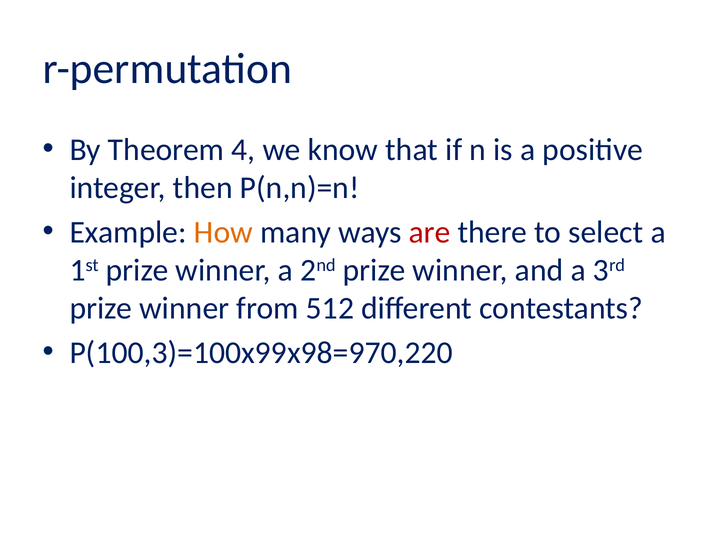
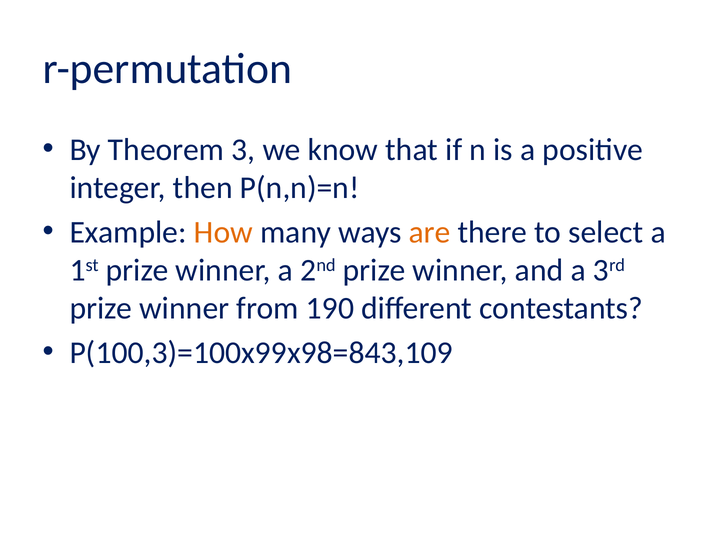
4: 4 -> 3
are colour: red -> orange
512: 512 -> 190
P(100,3)=100x99x98=970,220: P(100,3)=100x99x98=970,220 -> P(100,3)=100x99x98=843,109
